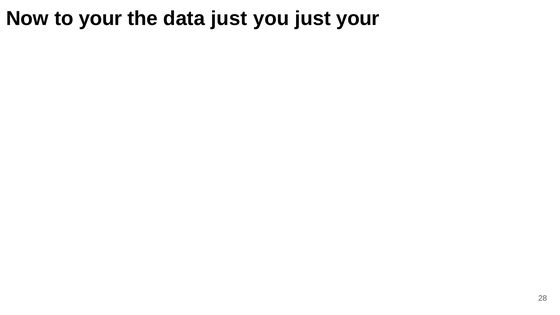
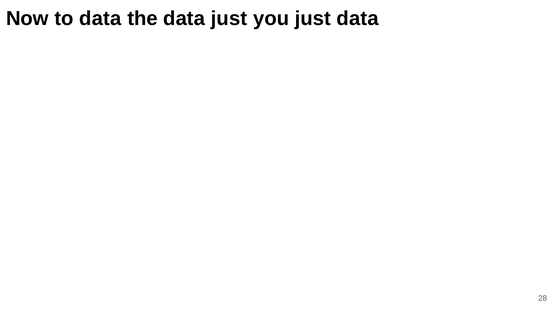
to your: your -> data
just your: your -> data
